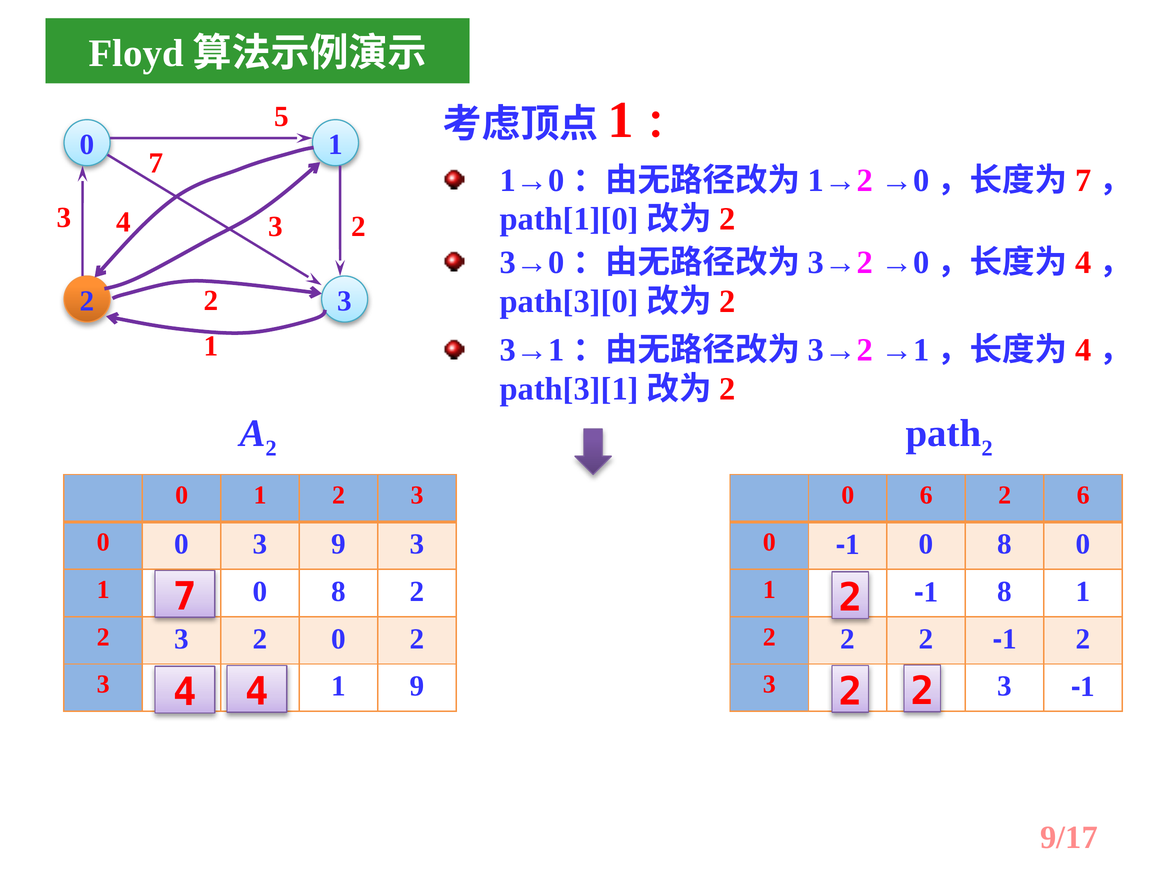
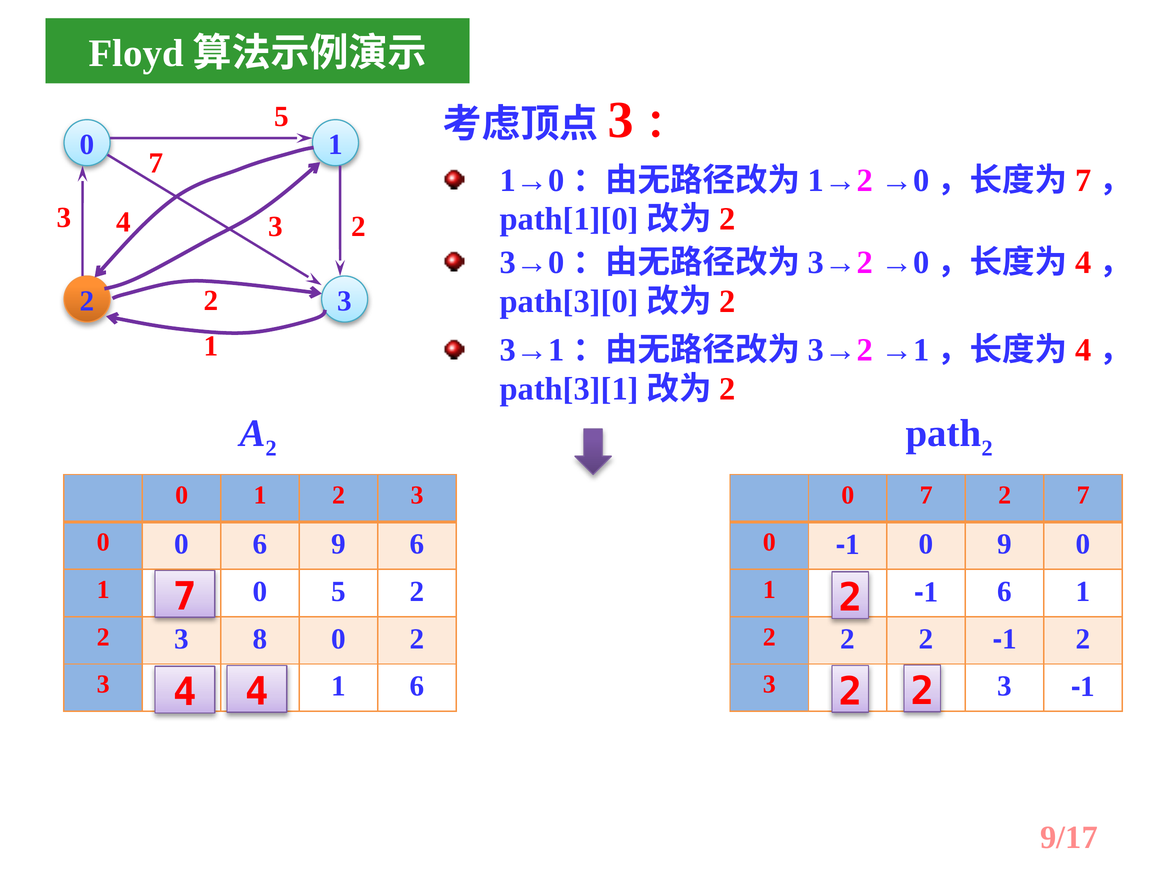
1 at (621, 120): 1 -> 3
0 6: 6 -> 7
6 at (1083, 495): 6 -> 7
0 3: 3 -> 6
9 3: 3 -> 6
-1 0 8: 8 -> 9
8 at (338, 592): 8 -> 5
-1 8: 8 -> 6
2 3 2: 2 -> 8
1 9: 9 -> 6
